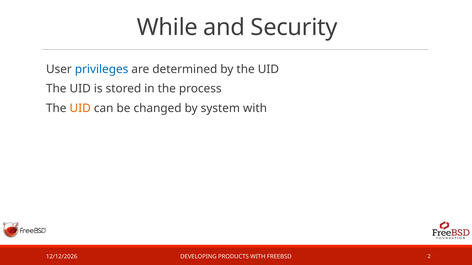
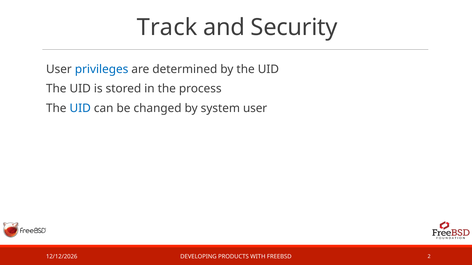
While: While -> Track
UID at (80, 109) colour: orange -> blue
system with: with -> user
